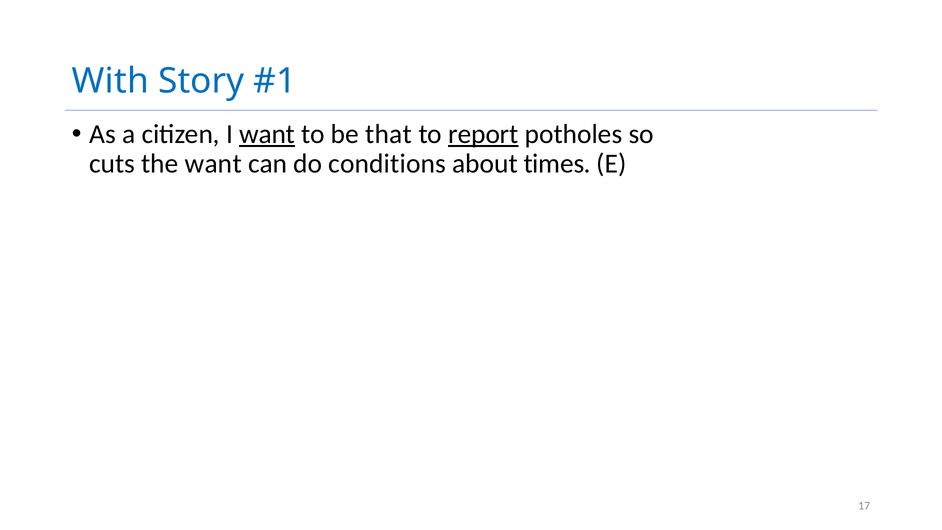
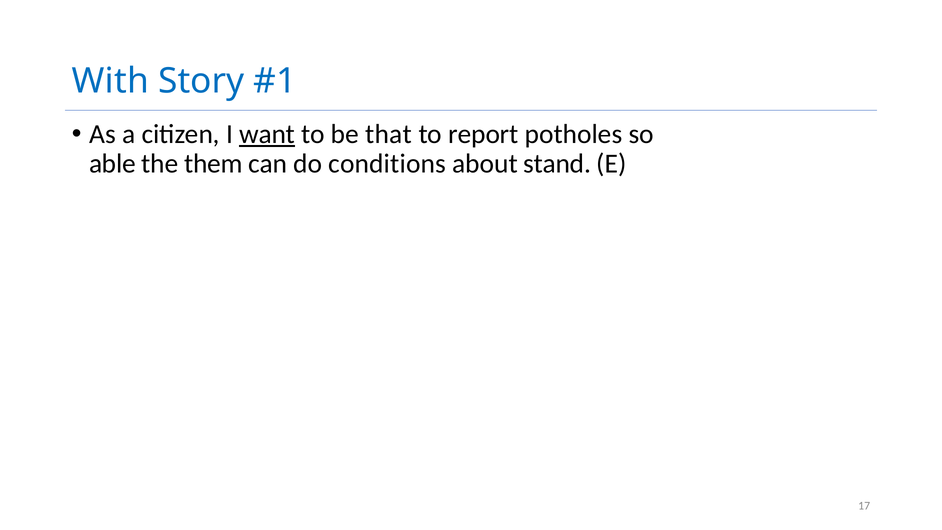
report underline: present -> none
cuts: cuts -> able
the want: want -> them
times: times -> stand
